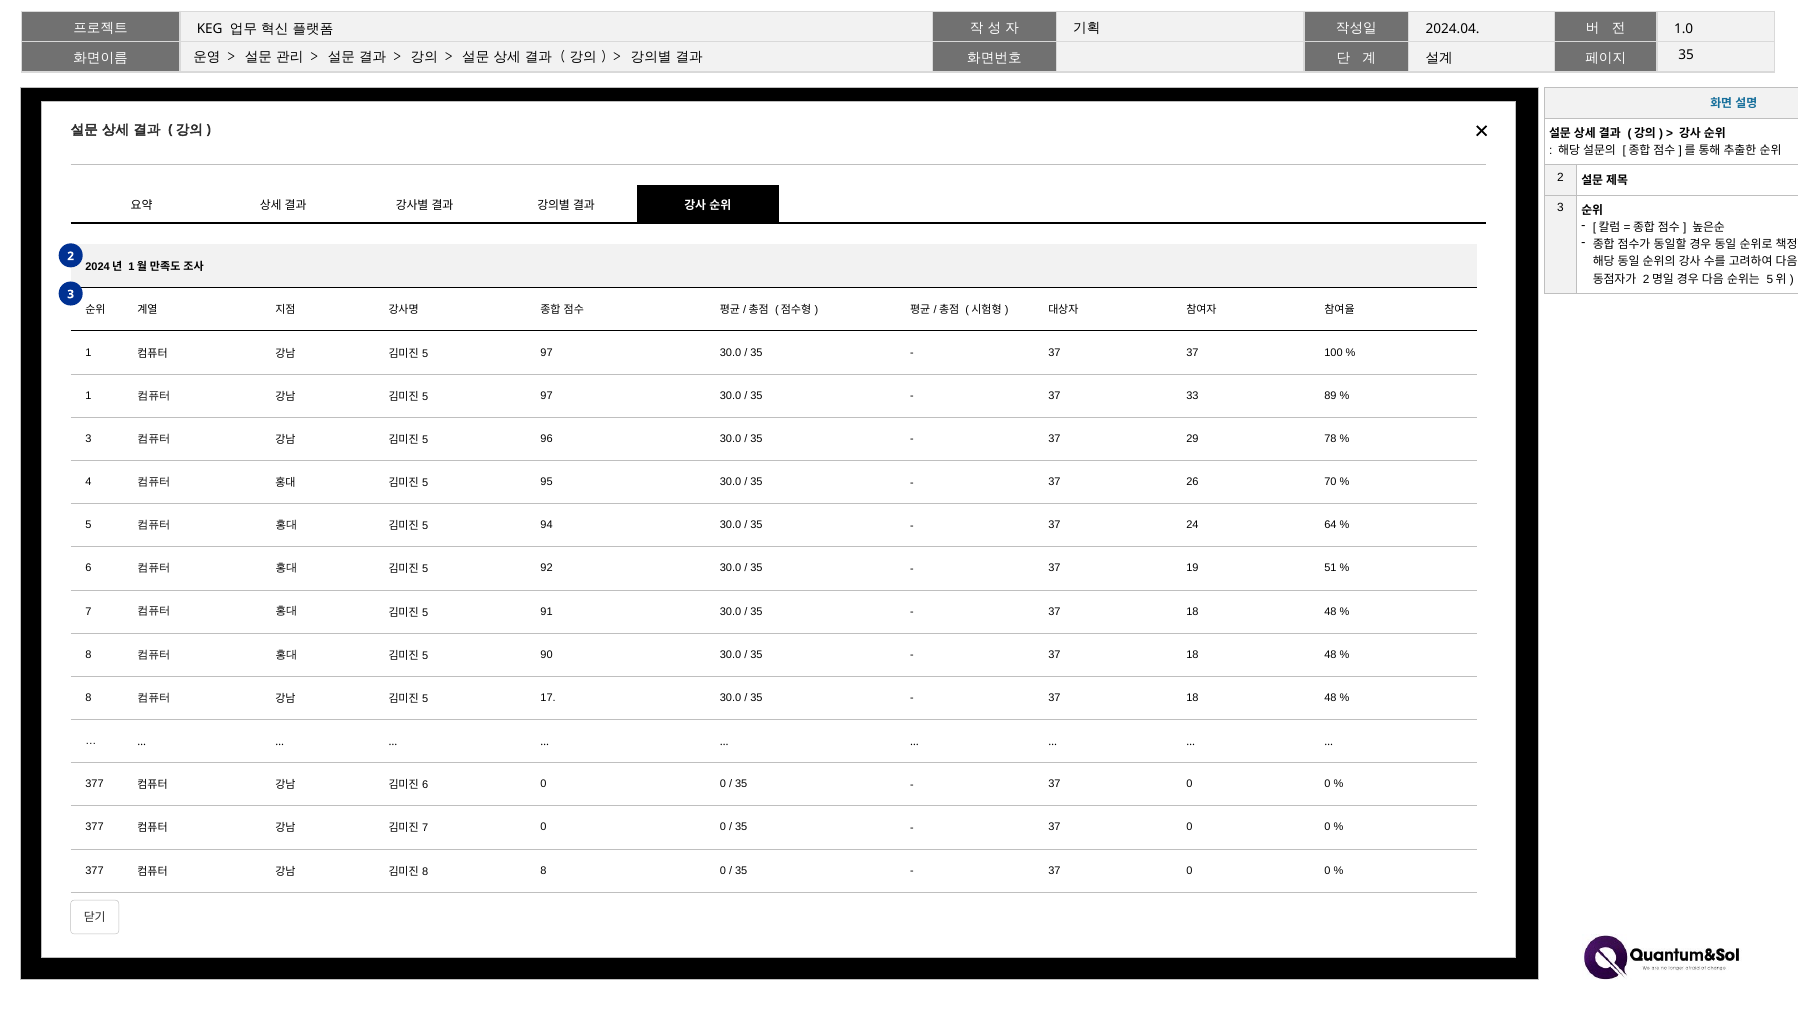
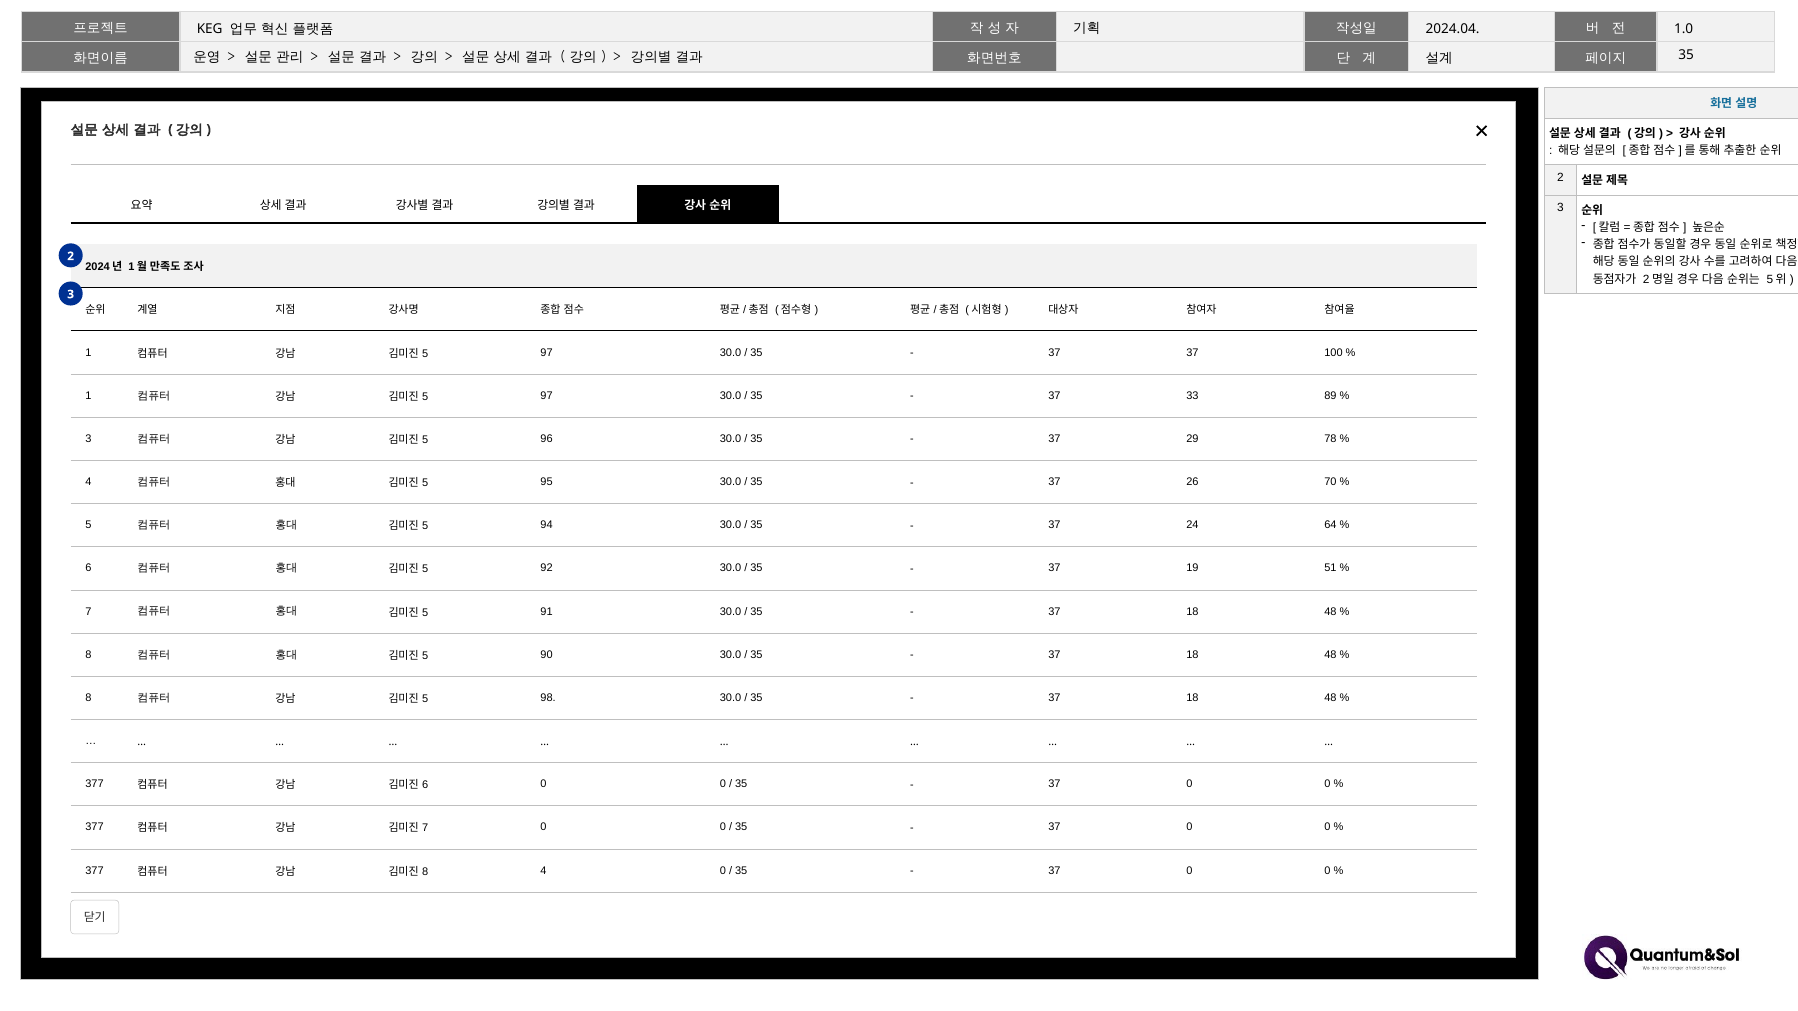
17: 17 -> 98
8 8: 8 -> 4
